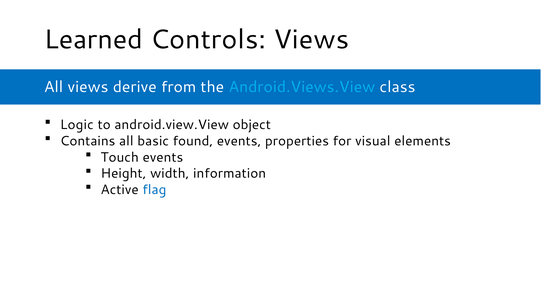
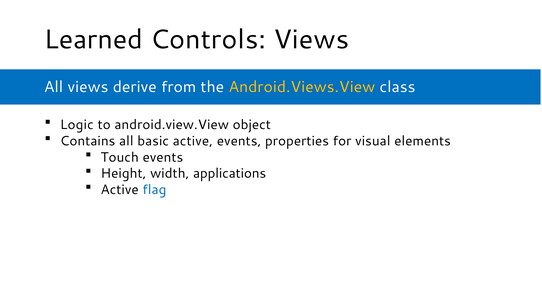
Android.Views.View colour: light blue -> yellow
basic found: found -> active
information: information -> applications
